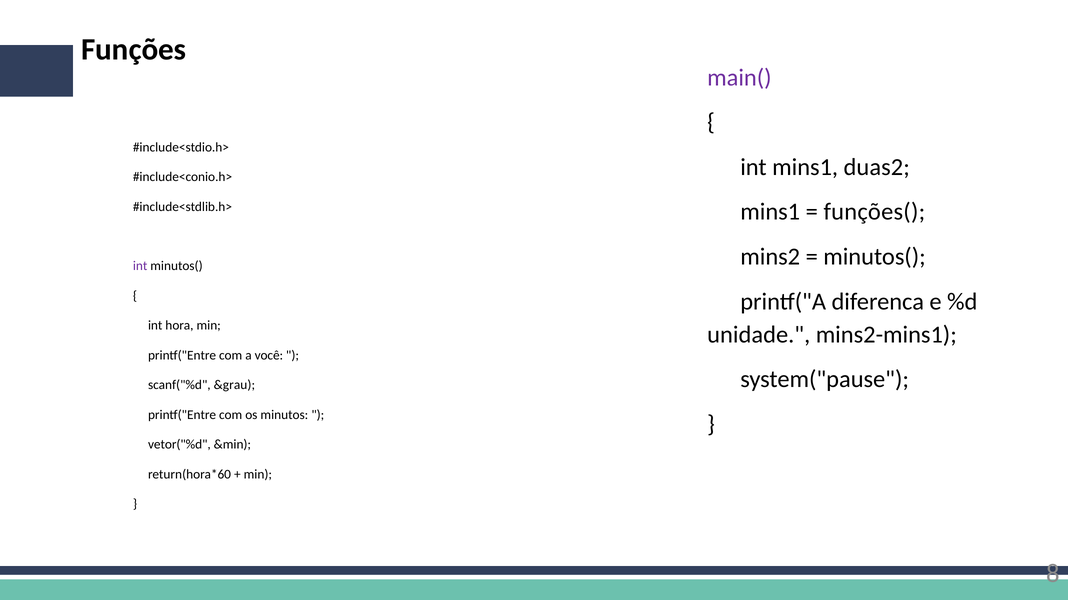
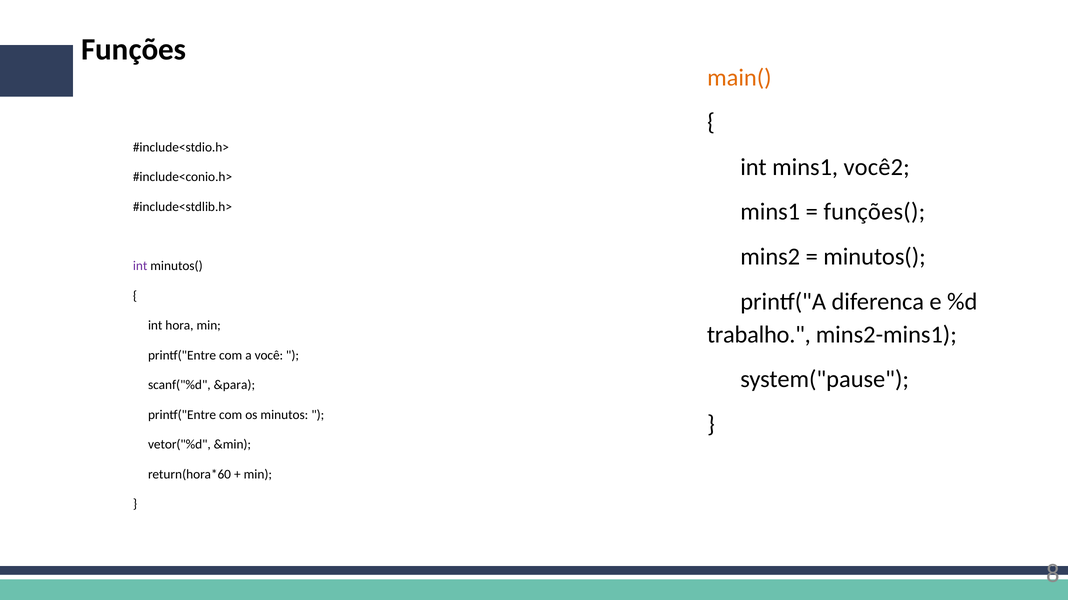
main( colour: purple -> orange
duas2: duas2 -> você2
unidade: unidade -> trabalho
&grau: &grau -> &para
